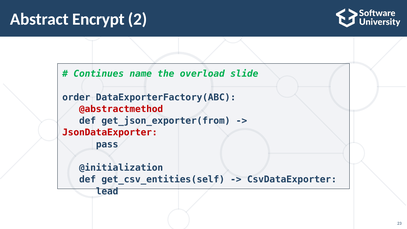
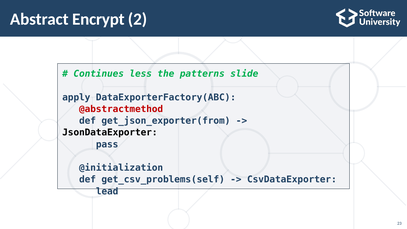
name: name -> less
overload: overload -> patterns
order: order -> apply
JsonDataExporter colour: red -> black
get_csv_entities(self: get_csv_entities(self -> get_csv_problems(self
